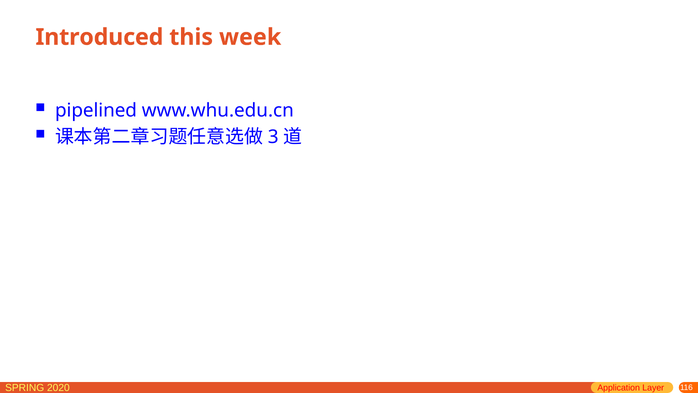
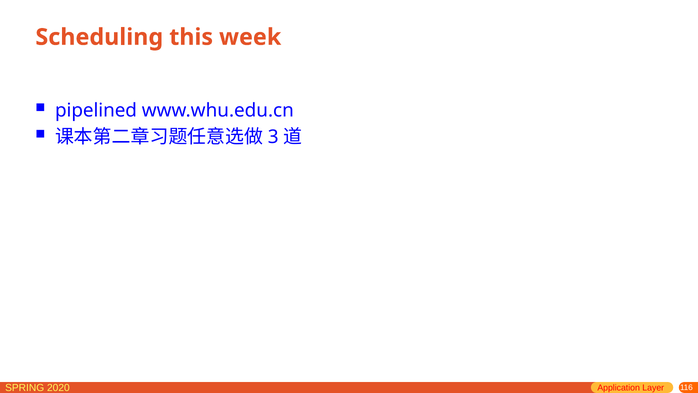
Introduced: Introduced -> Scheduling
